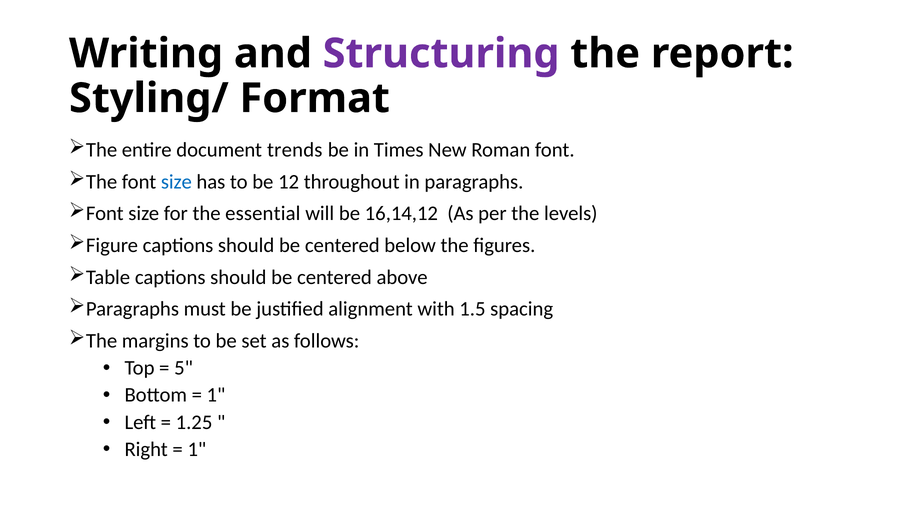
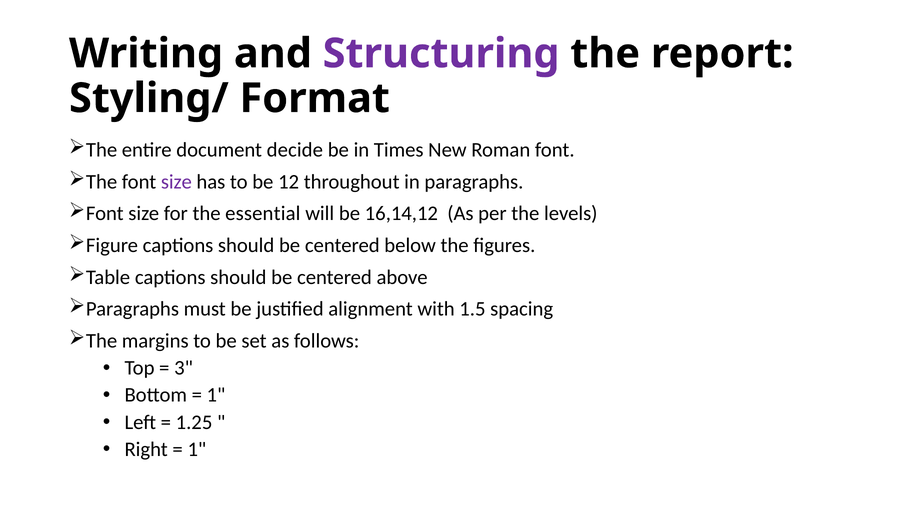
trends: trends -> decide
size at (176, 182) colour: blue -> purple
5: 5 -> 3
